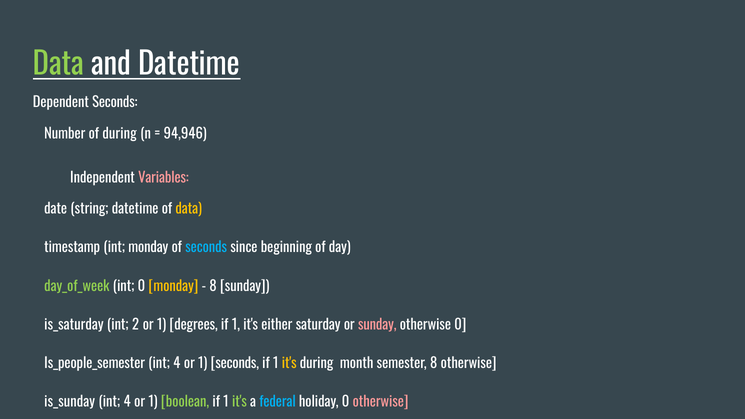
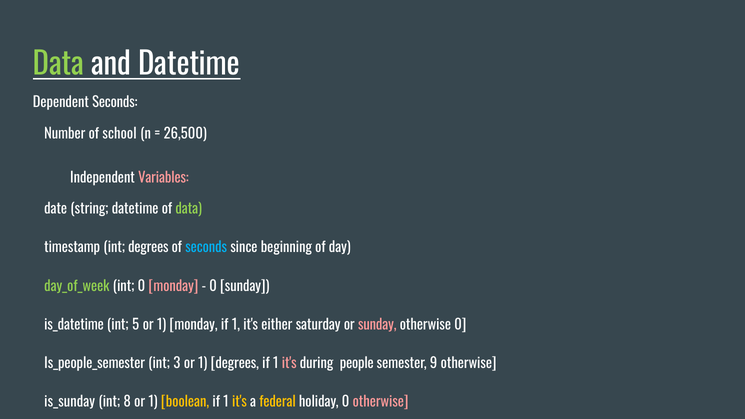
of during: during -> school
94,946: 94,946 -> 26,500
data at (189, 209) colour: yellow -> light green
int monday: monday -> degrees
monday at (173, 286) colour: yellow -> pink
8 at (213, 286): 8 -> 0
is_saturday: is_saturday -> is_datetime
2: 2 -> 5
1 degrees: degrees -> monday
4 at (177, 364): 4 -> 3
1 seconds: seconds -> degrees
it's at (289, 364) colour: yellow -> pink
during month: month -> people
semester 8: 8 -> 9
4 at (127, 402): 4 -> 8
boolean at (185, 402) colour: light green -> yellow
it's at (239, 402) colour: light green -> yellow
federal colour: light blue -> yellow
